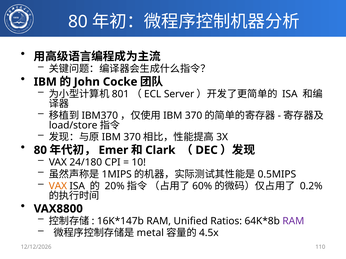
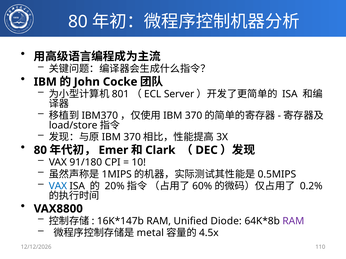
24/180: 24/180 -> 91/180
VAX at (58, 186) colour: orange -> blue
Ratios: Ratios -> Diode
